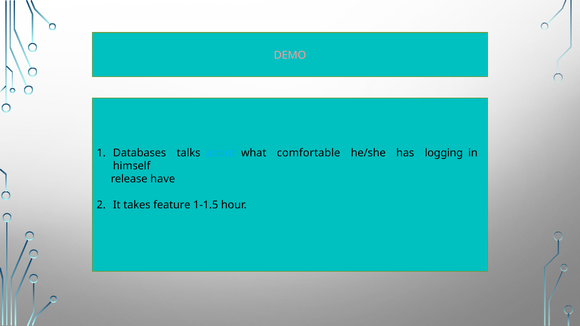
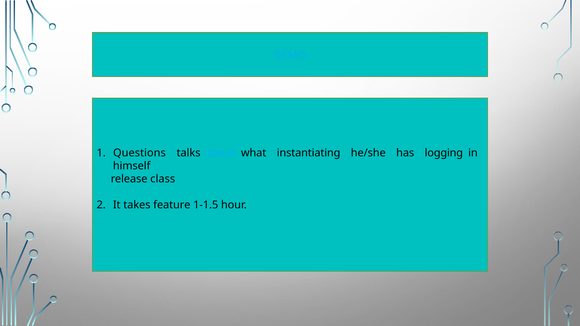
DEMO colour: pink -> light blue
Databases: Databases -> Questions
comfortable: comfortable -> instantiating
have: have -> class
